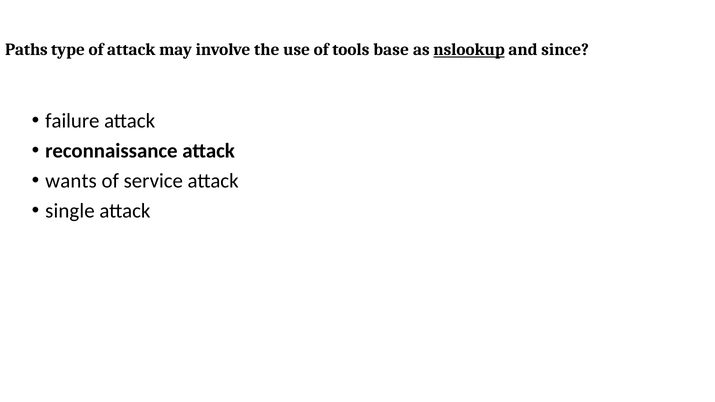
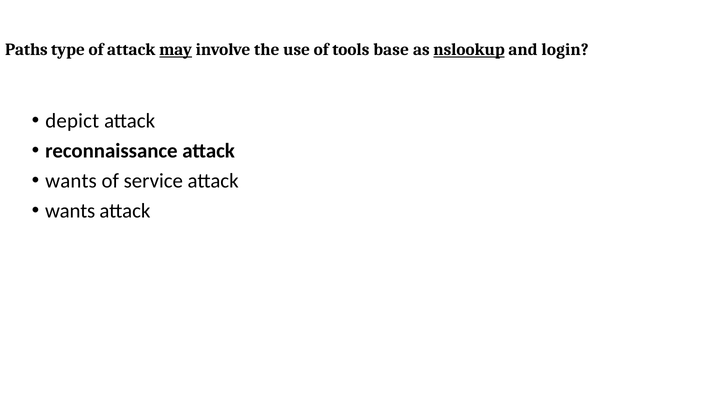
may underline: none -> present
since: since -> login
failure: failure -> depict
single at (70, 211): single -> wants
